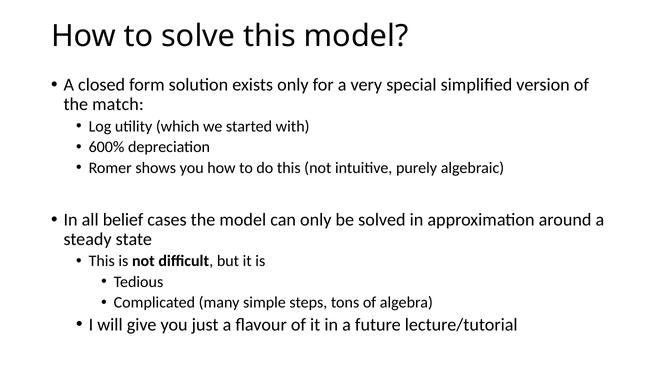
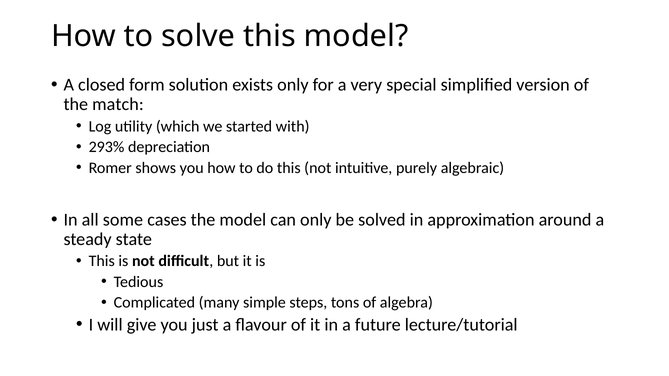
600%: 600% -> 293%
belief: belief -> some
